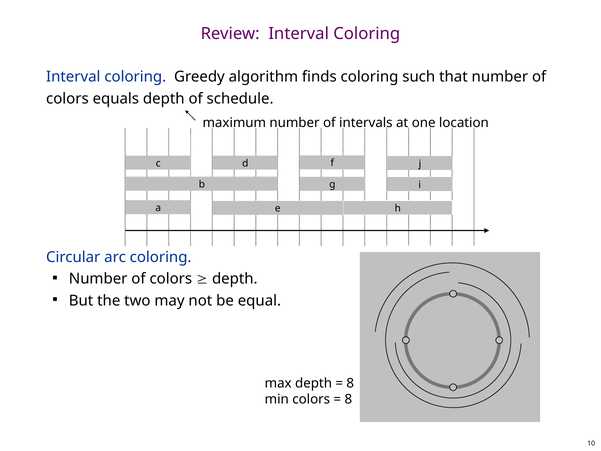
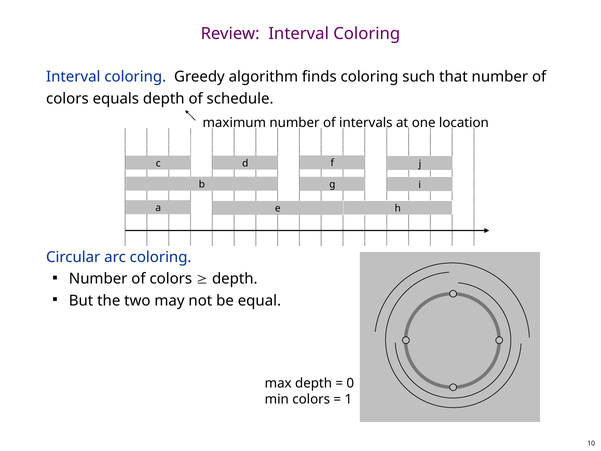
8 at (350, 383): 8 -> 0
8 at (348, 399): 8 -> 1
